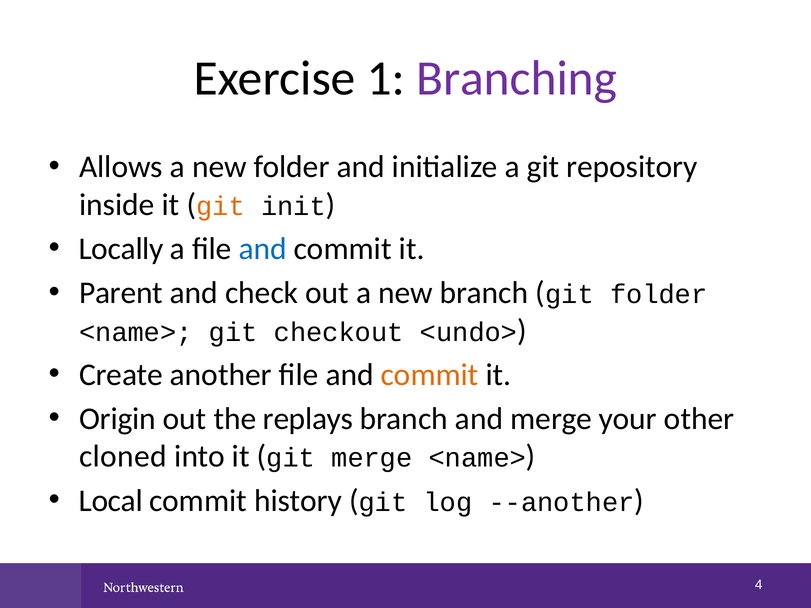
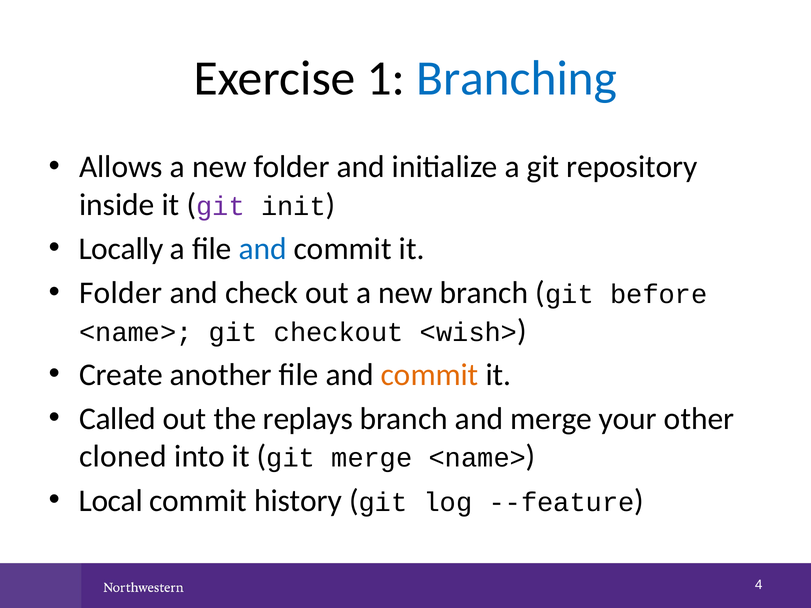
Branching colour: purple -> blue
git at (220, 206) colour: orange -> purple
Parent at (121, 293): Parent -> Folder
git folder: folder -> before
<undo>: <undo> -> <wish>
Origin: Origin -> Called
--another: --another -> --feature
